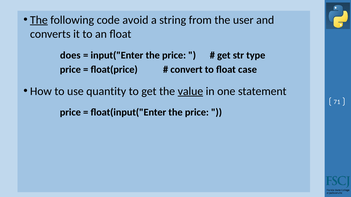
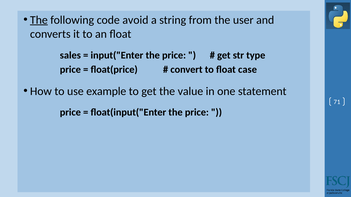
does: does -> sales
quantity: quantity -> example
value underline: present -> none
